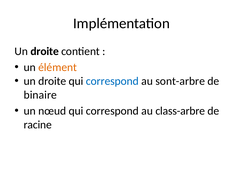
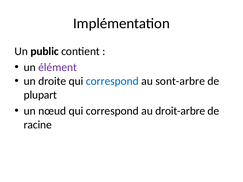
droite at (45, 51): droite -> public
élément colour: orange -> purple
binaire: binaire -> plupart
class-arbre: class-arbre -> droit-arbre
